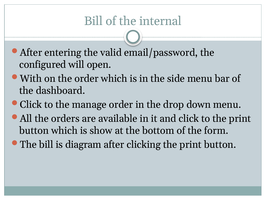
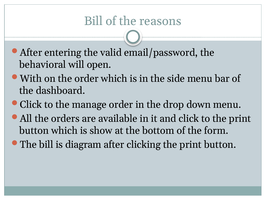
internal: internal -> reasons
configured: configured -> behavioral
